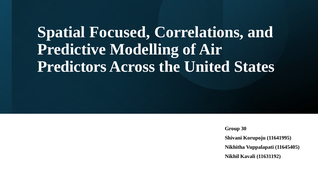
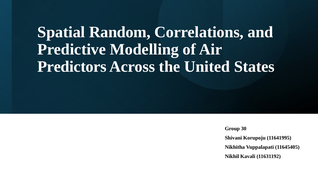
Focused: Focused -> Random
